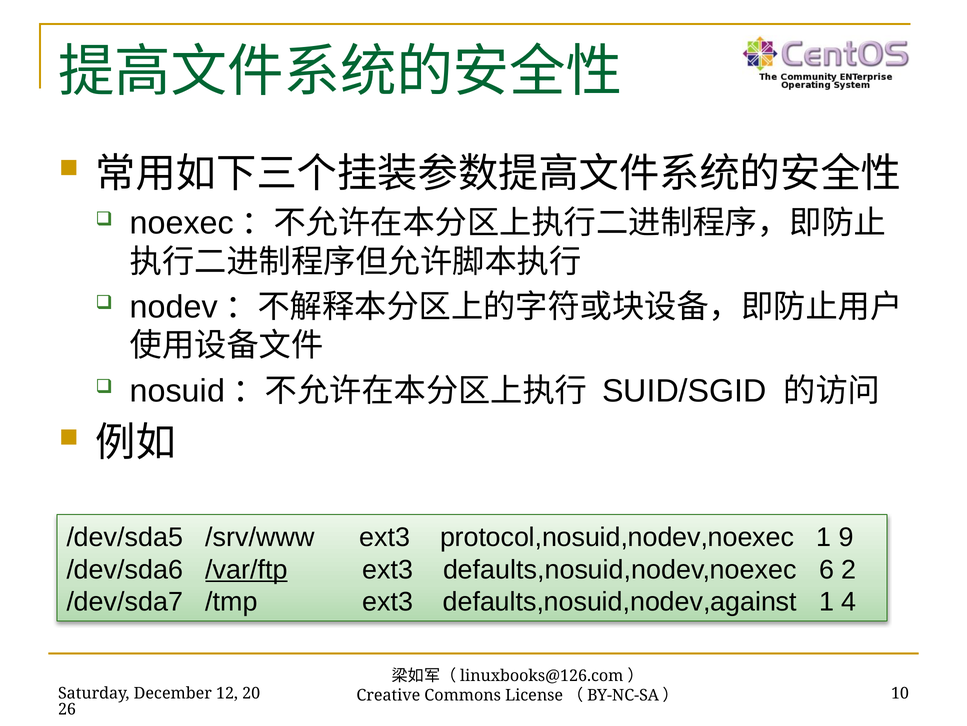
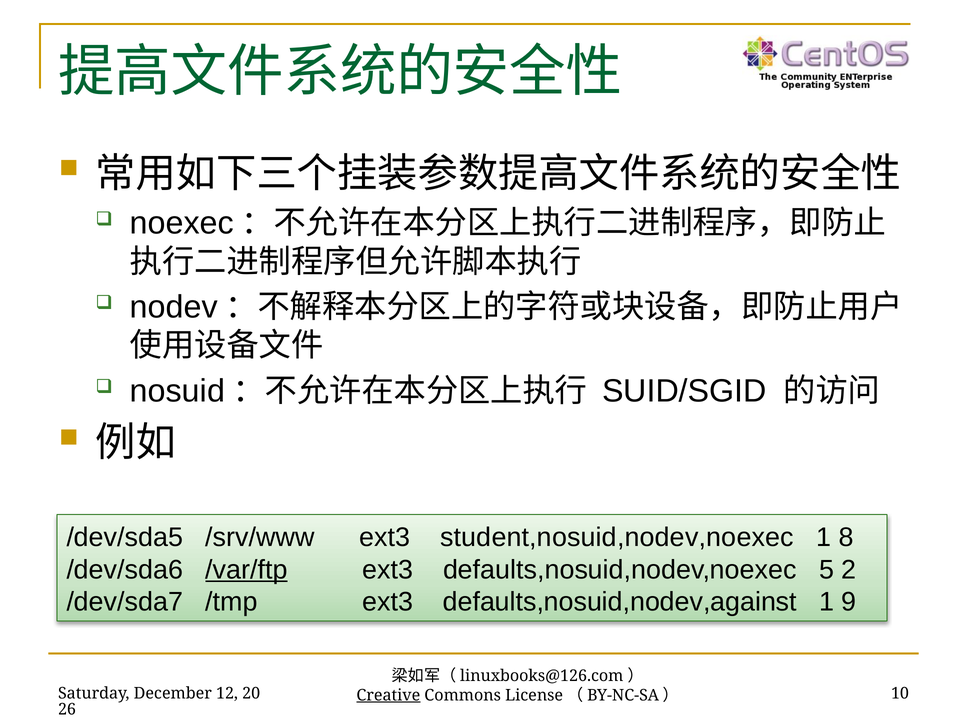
protocol,nosuid,nodev,noexec: protocol,nosuid,nodev,noexec -> student,nosuid,nodev,noexec
9: 9 -> 8
6: 6 -> 5
4: 4 -> 9
Creative underline: none -> present
